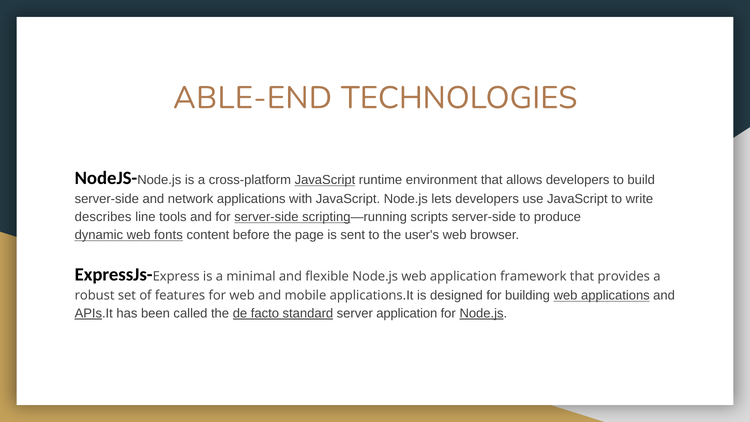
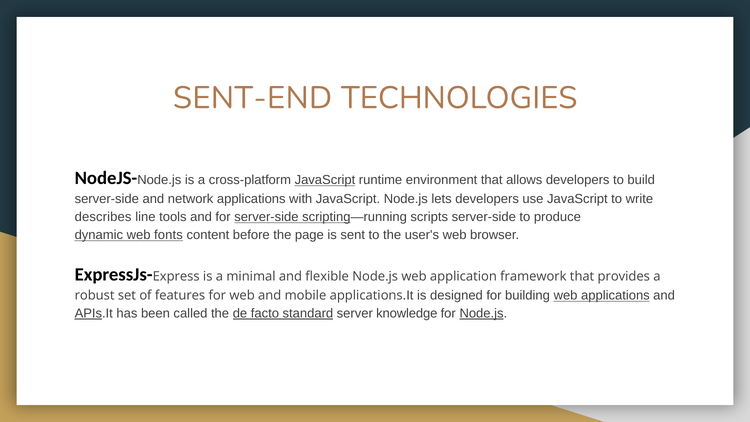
ABLE-END: ABLE-END -> SENT-END
server application: application -> knowledge
